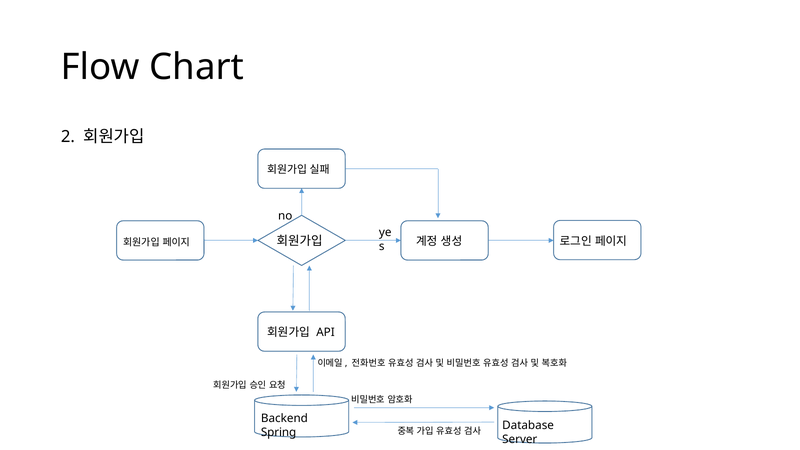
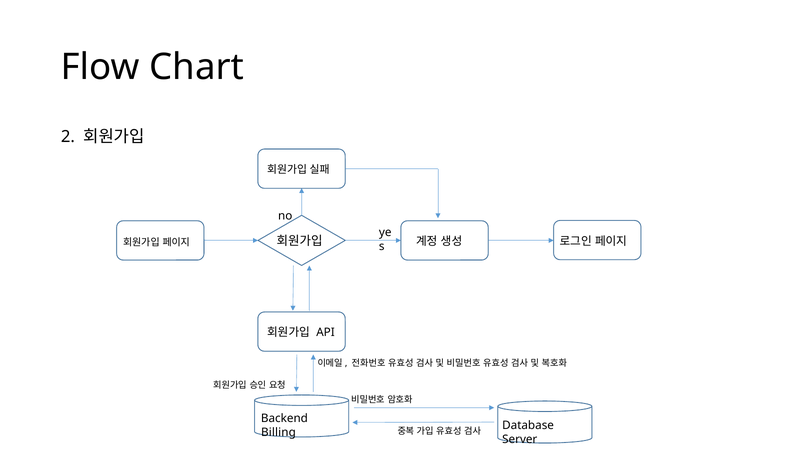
Spring: Spring -> Billing
